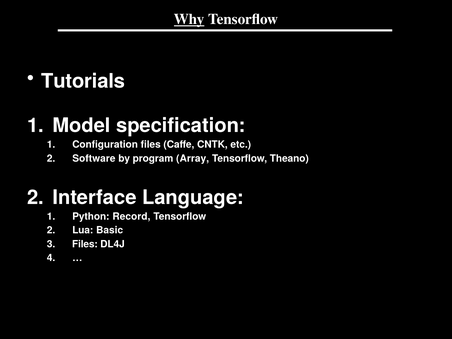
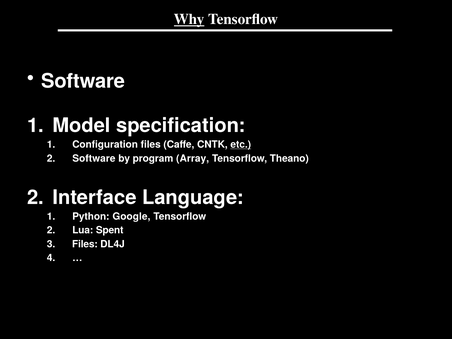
Tutorials at (83, 81): Tutorials -> Software
etc underline: none -> present
Record: Record -> Google
Basic: Basic -> Spent
